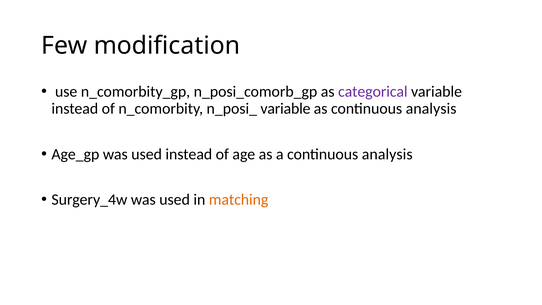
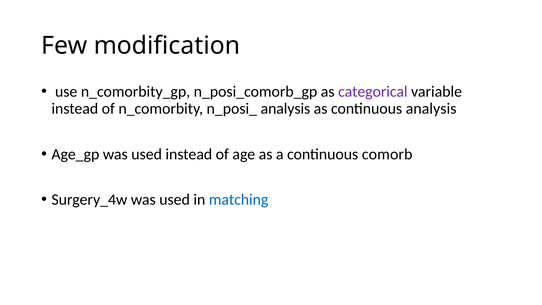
n_posi_ variable: variable -> analysis
a continuous analysis: analysis -> comorb
matching colour: orange -> blue
